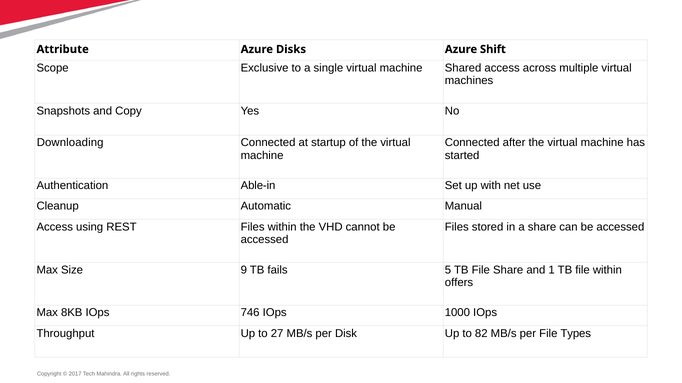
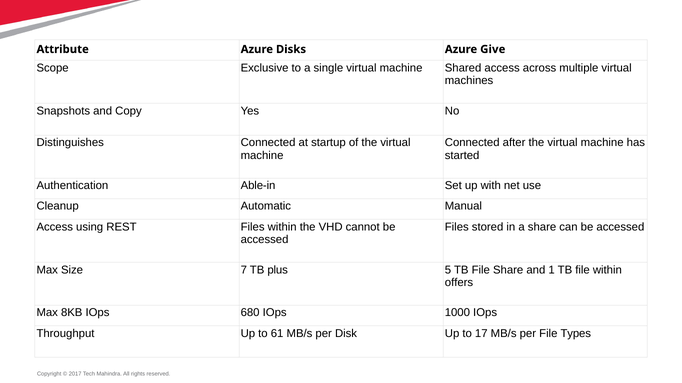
Shift: Shift -> Give
Downloading: Downloading -> Distinguishes
9: 9 -> 7
fails: fails -> plus
746: 746 -> 680
27: 27 -> 61
82: 82 -> 17
